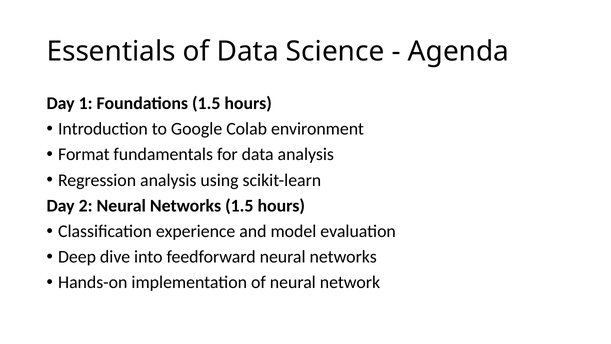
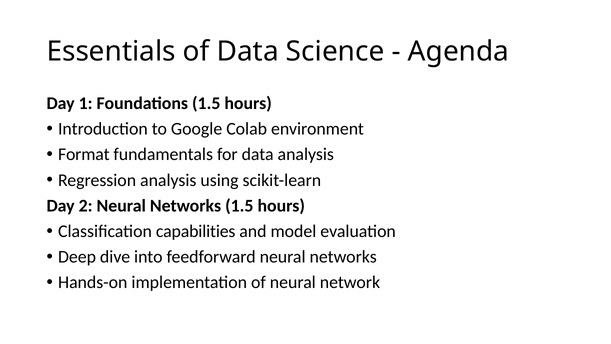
experience: experience -> capabilities
